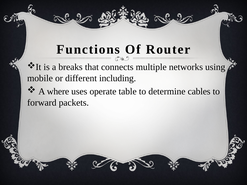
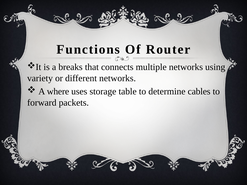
mobile: mobile -> variety
different including: including -> networks
operate: operate -> storage
